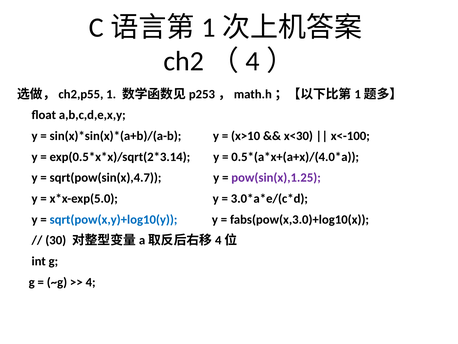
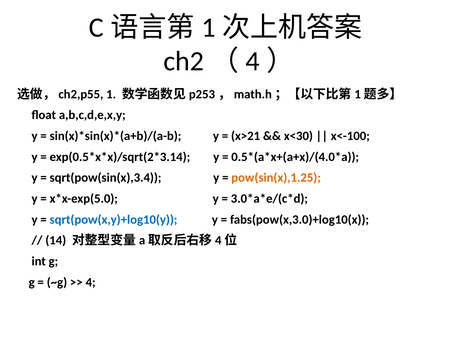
x>10: x>10 -> x>21
sqrt(pow(sin(x),4.7: sqrt(pow(sin(x),4.7 -> sqrt(pow(sin(x),3.4
pow(sin(x),1.25 colour: purple -> orange
30: 30 -> 14
